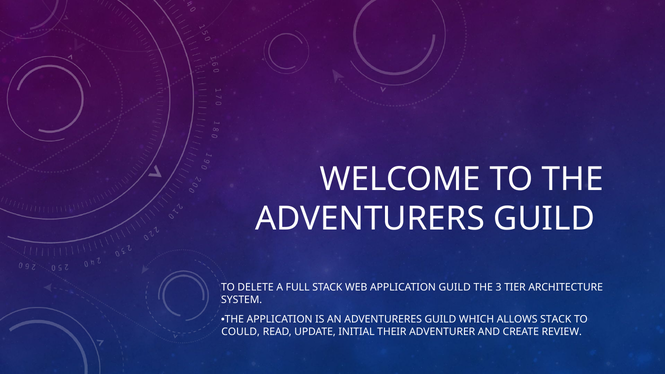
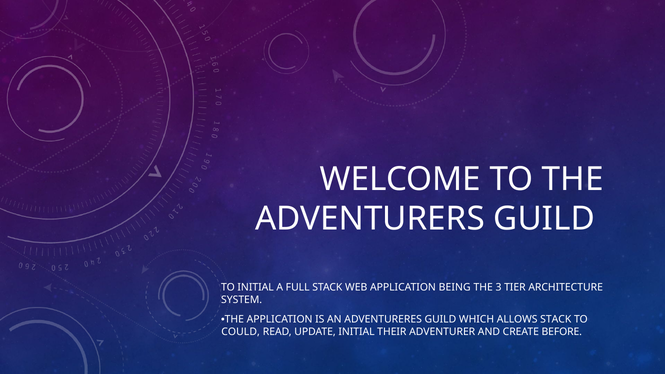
TO DELETE: DELETE -> INITIAL
APPLICATION GUILD: GUILD -> BEING
REVIEW: REVIEW -> BEFORE
